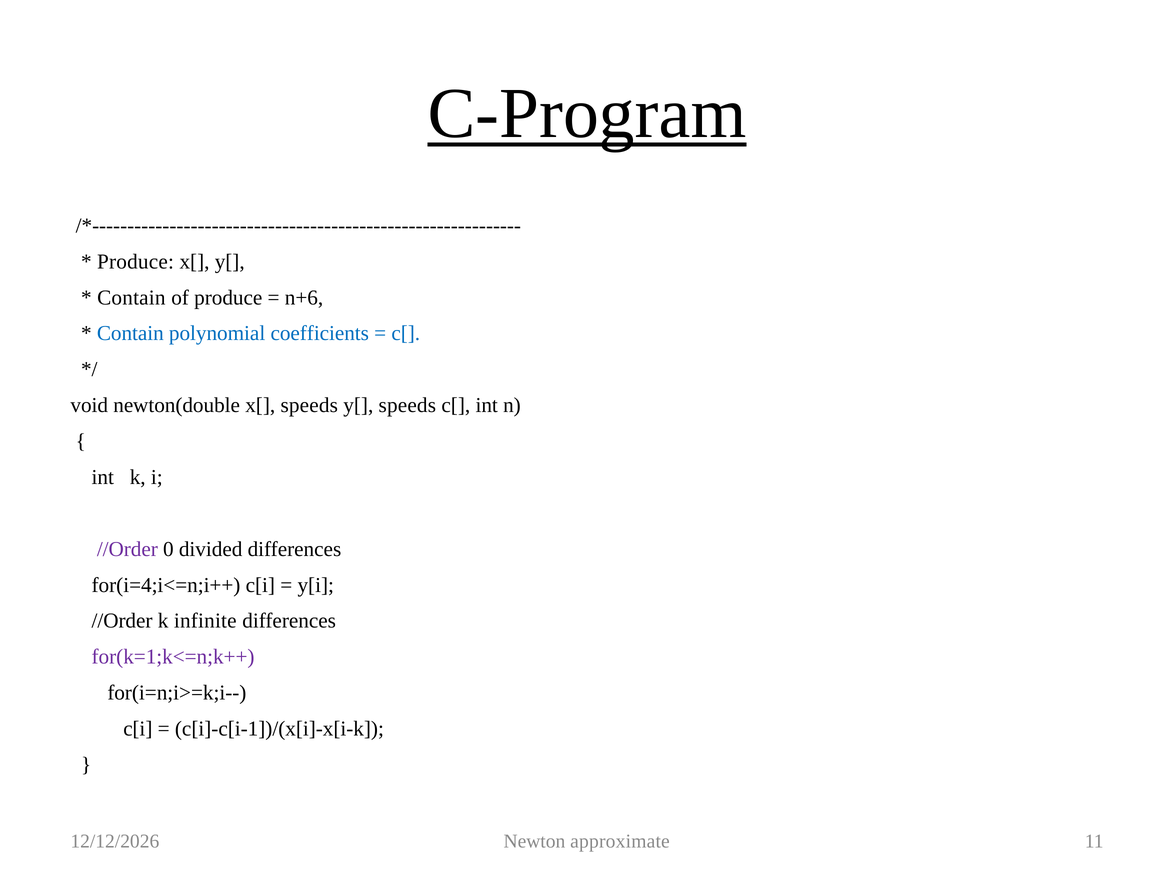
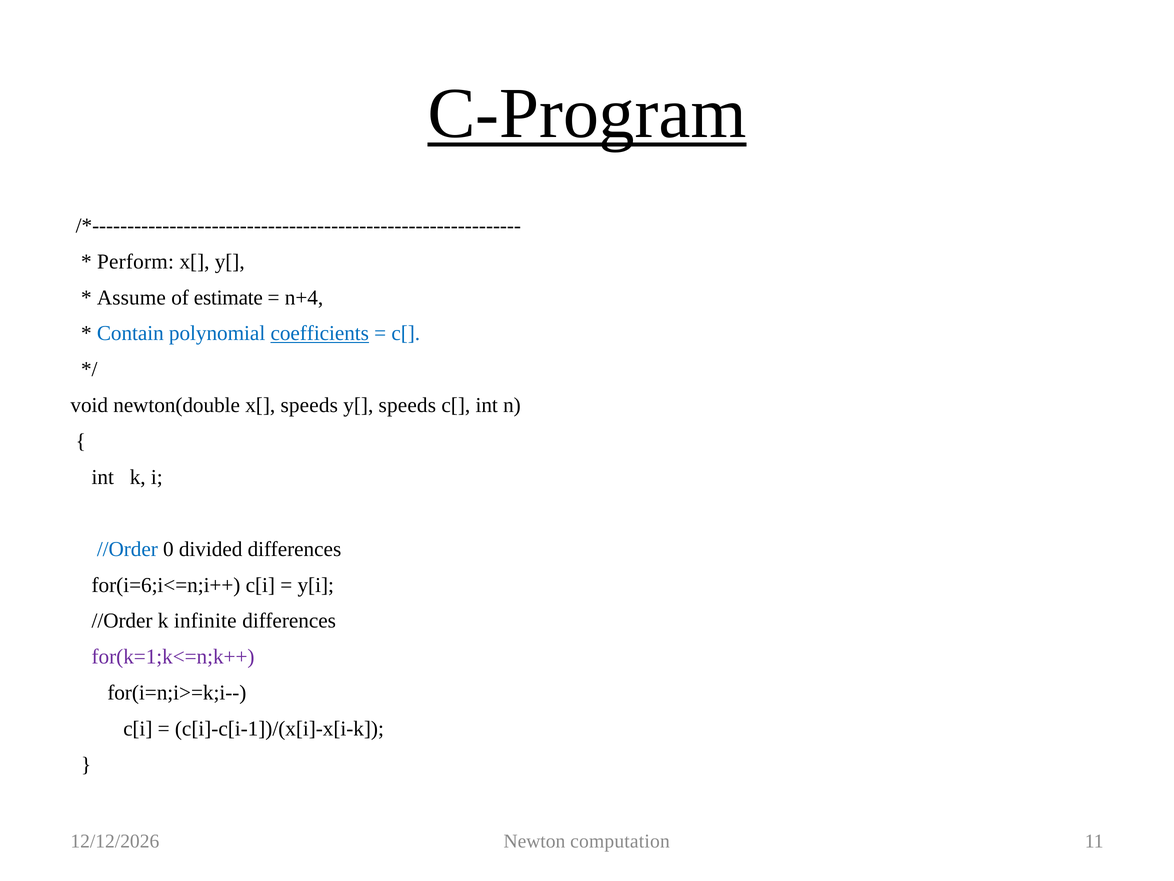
Produce at (135, 261): Produce -> Perform
Contain at (131, 297): Contain -> Assume
of produce: produce -> estimate
n+6: n+6 -> n+4
coefficients underline: none -> present
//Order at (127, 549) colour: purple -> blue
for(i=4;i<=n;i++: for(i=4;i<=n;i++ -> for(i=6;i<=n;i++
approximate: approximate -> computation
